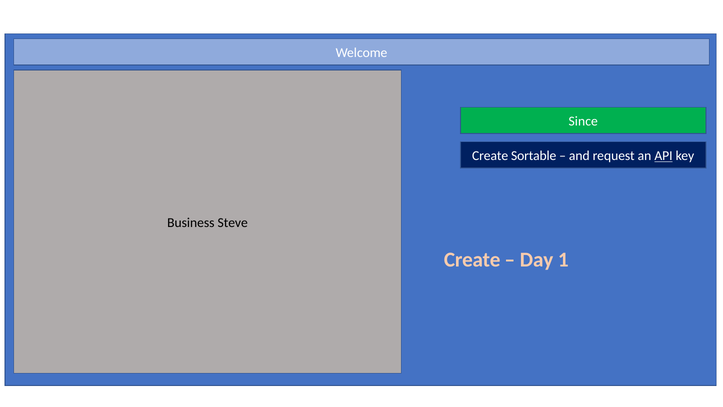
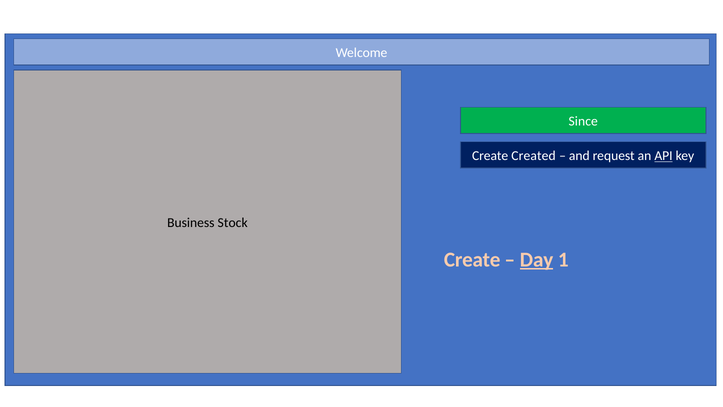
Sortable: Sortable -> Created
Steve: Steve -> Stock
Day underline: none -> present
